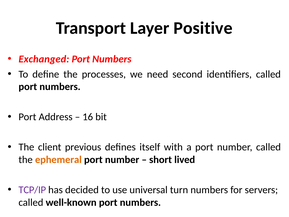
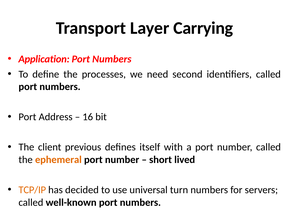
Positive: Positive -> Carrying
Exchanged: Exchanged -> Application
TCP/IP colour: purple -> orange
